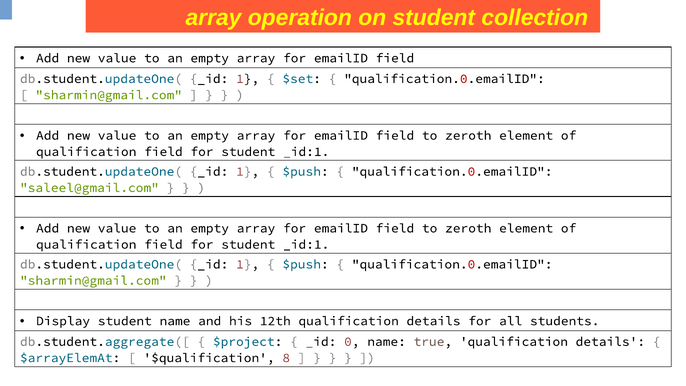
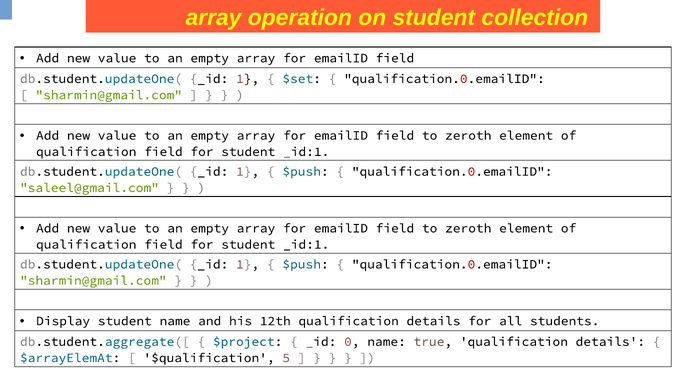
8: 8 -> 5
